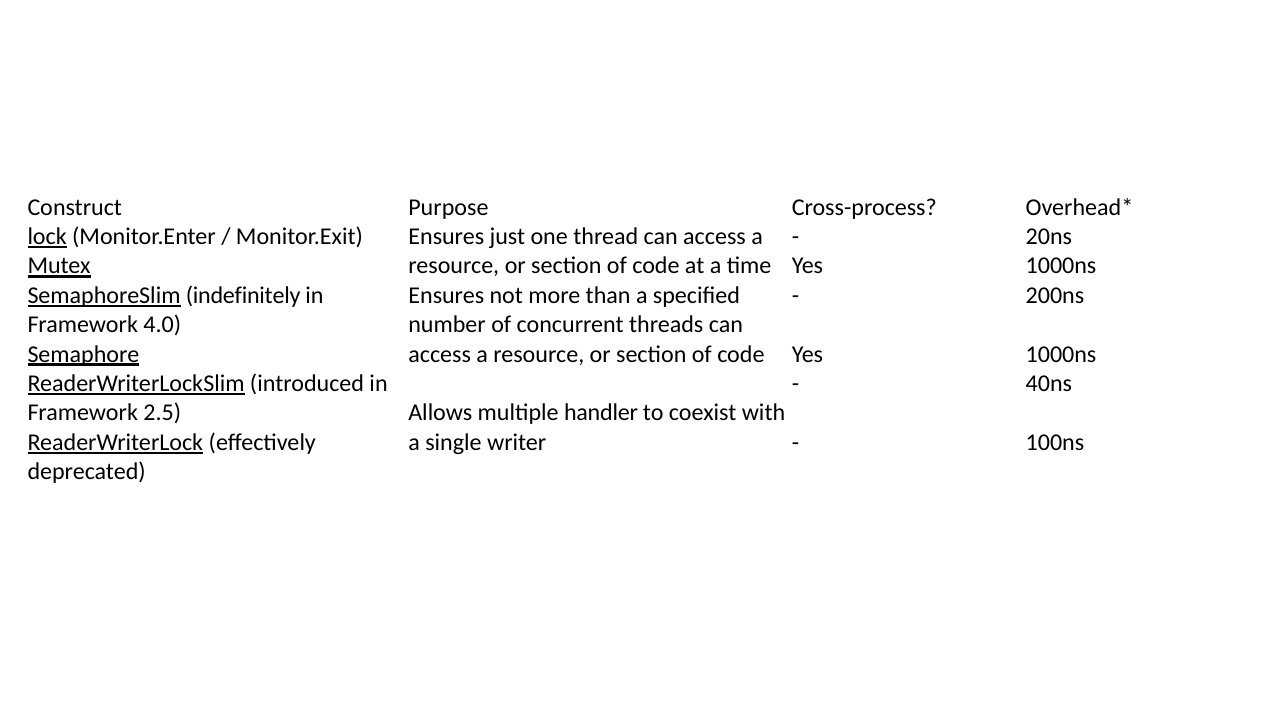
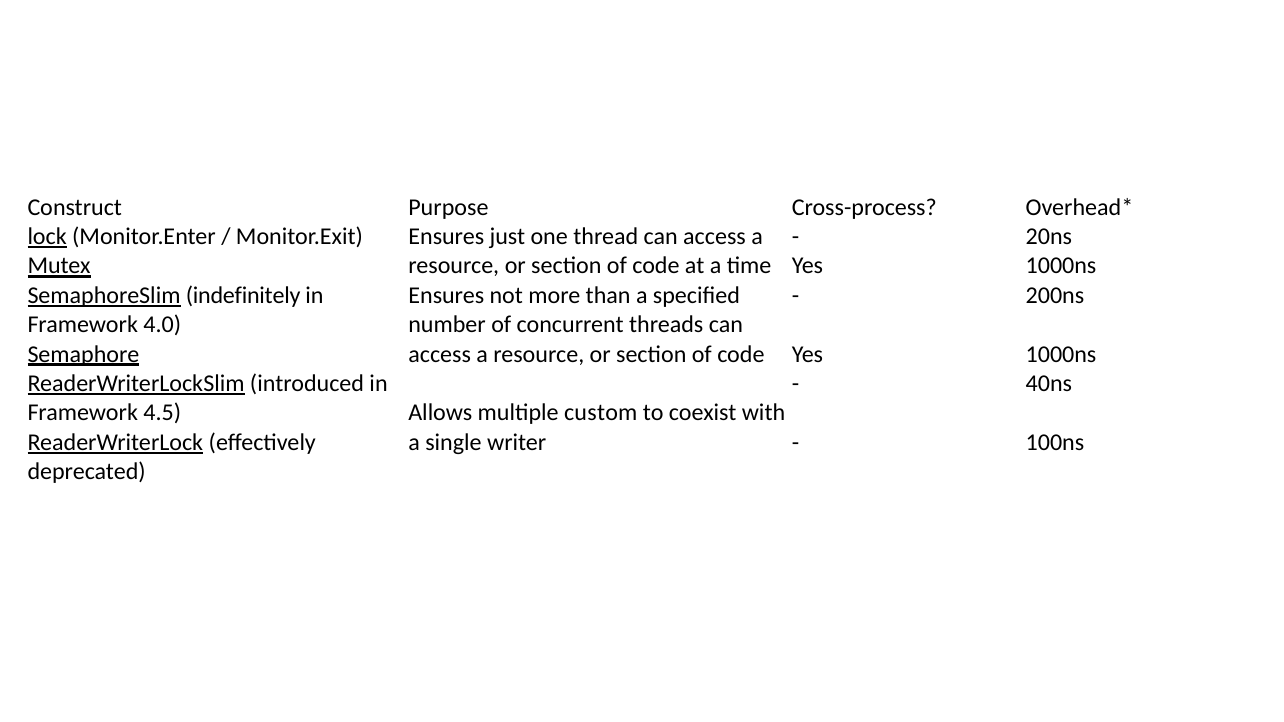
2.5: 2.5 -> 4.5
handler: handler -> custom
